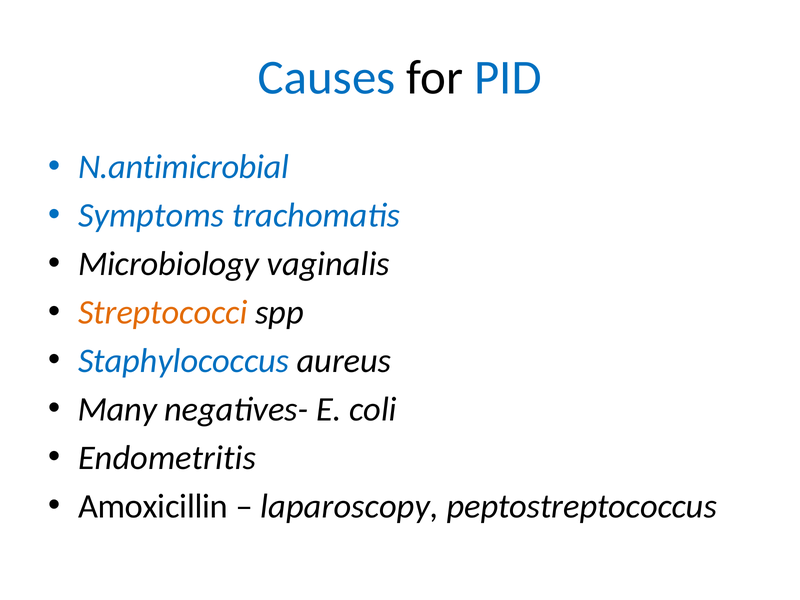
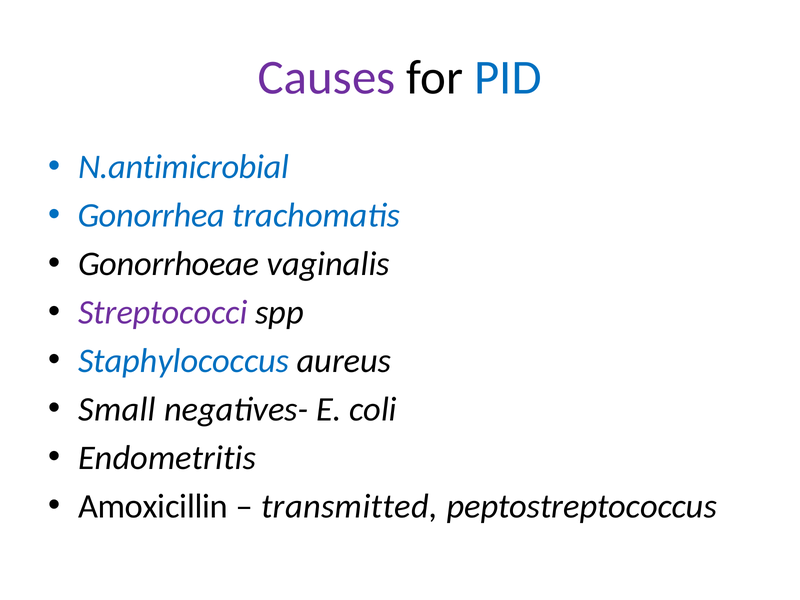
Causes colour: blue -> purple
Symptoms: Symptoms -> Gonorrhea
Microbiology: Microbiology -> Gonorrhoeae
Streptococci colour: orange -> purple
Many: Many -> Small
laparoscopy: laparoscopy -> transmitted
